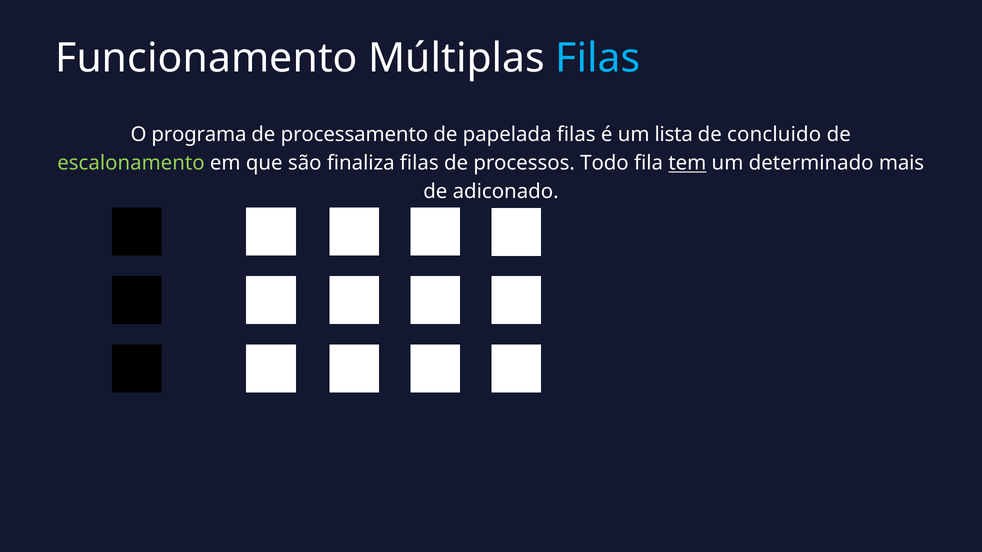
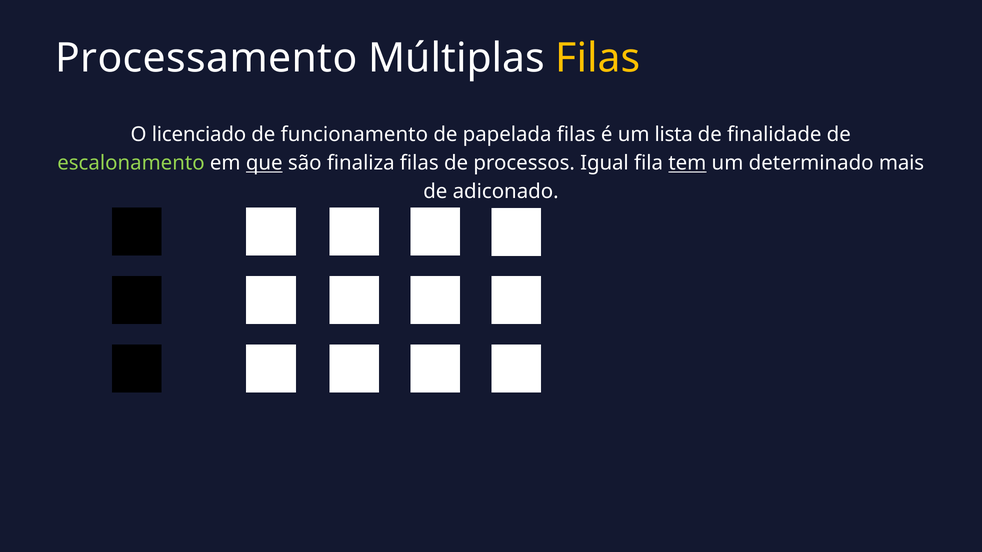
Funcionamento: Funcionamento -> Processamento
Filas at (598, 58) colour: light blue -> yellow
programa: programa -> licenciado
processamento: processamento -> funcionamento
concluido: concluido -> finalidade
que underline: none -> present
Todo: Todo -> Igual
